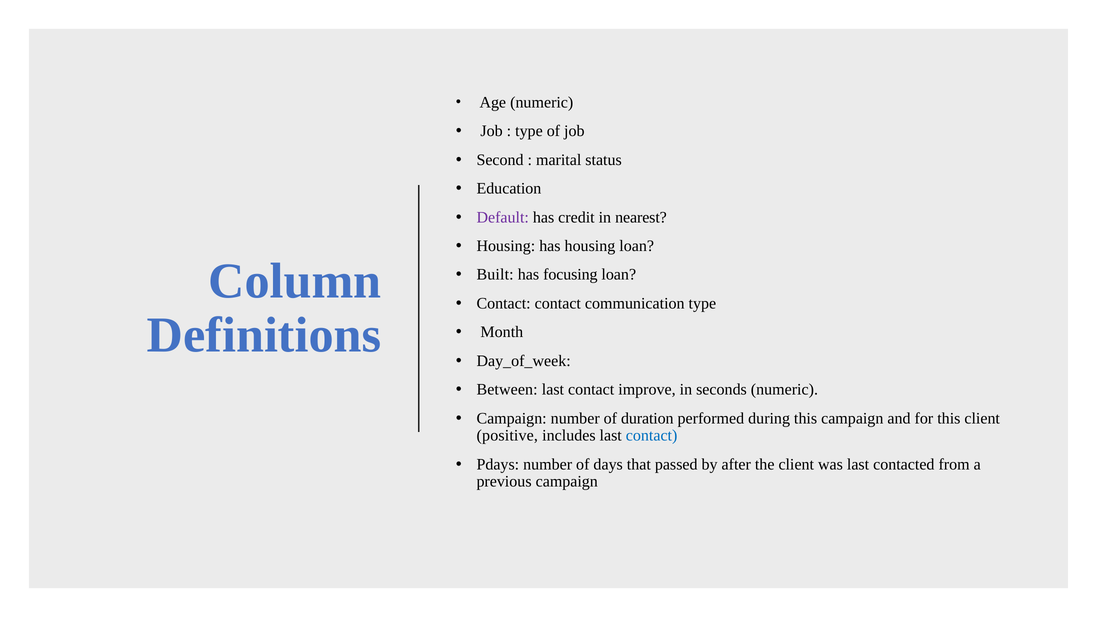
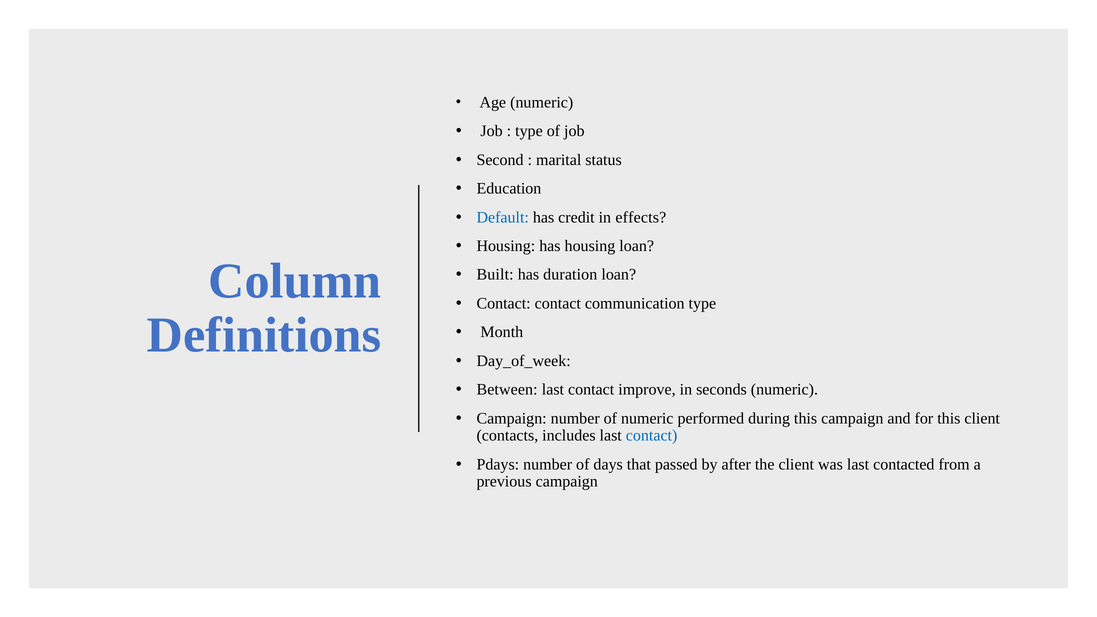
Default colour: purple -> blue
nearest: nearest -> effects
focusing: focusing -> duration
of duration: duration -> numeric
positive: positive -> contacts
